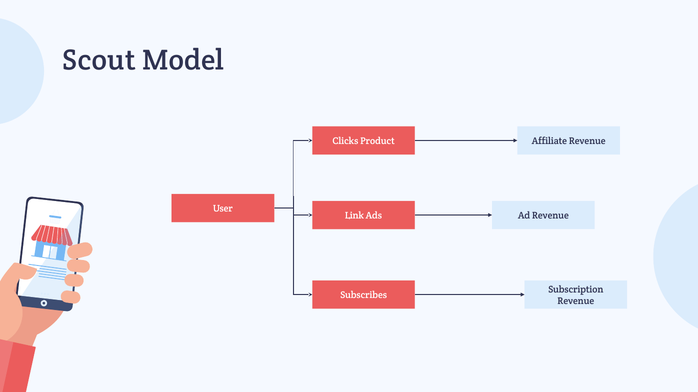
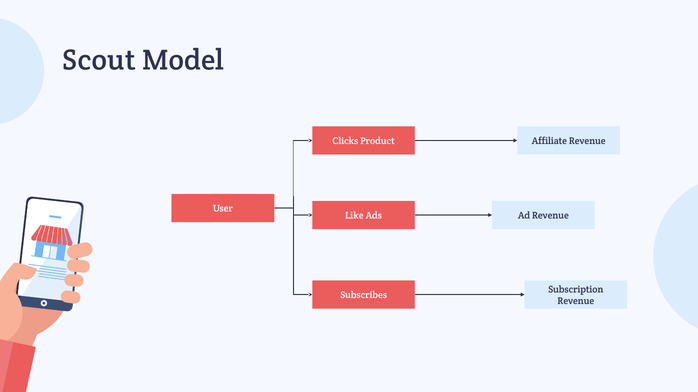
Link: Link -> Like
